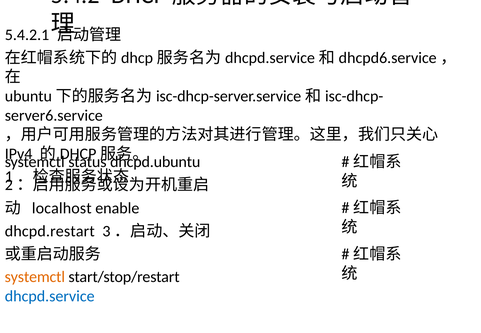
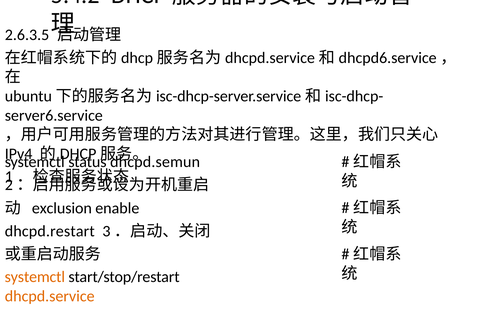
5.4.2.1: 5.4.2.1 -> 2.6.3.5
dhcpd.ubuntu: dhcpd.ubuntu -> dhcpd.semun
localhost: localhost -> exclusion
dhcpd.service colour: blue -> orange
